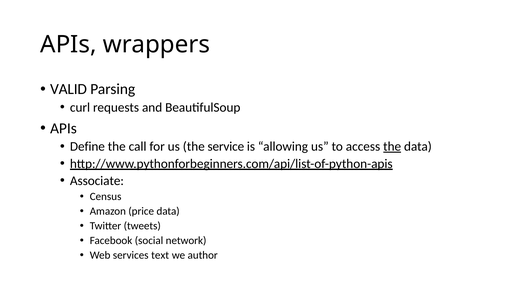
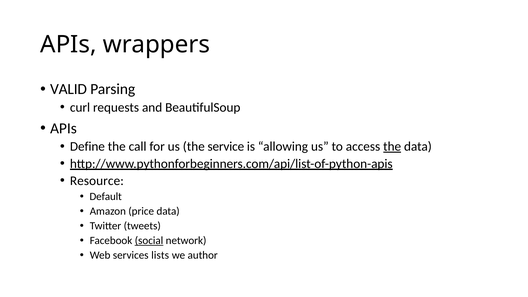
Associate: Associate -> Resource
Census: Census -> Default
social underline: none -> present
text: text -> lists
